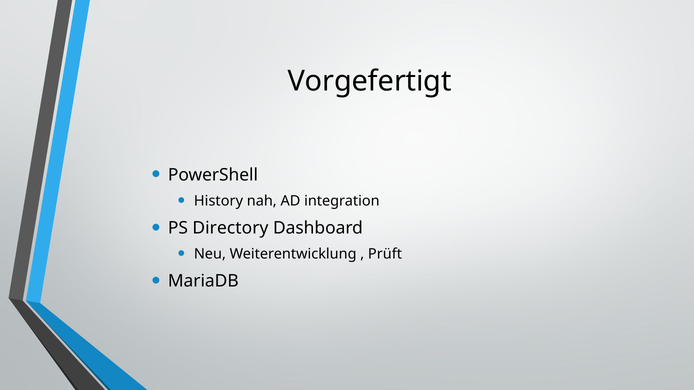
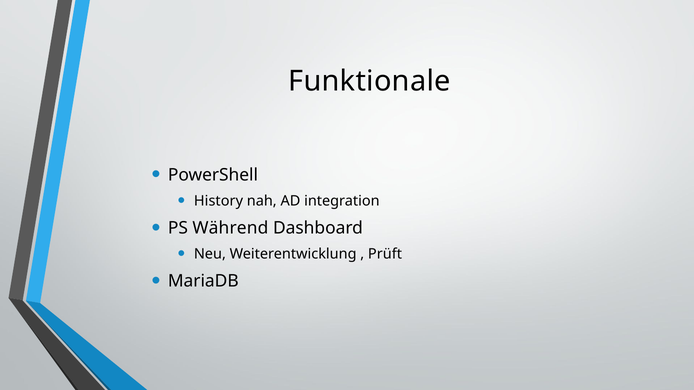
Vorgefertigt: Vorgefertigt -> Funktionale
Directory: Directory -> Während
